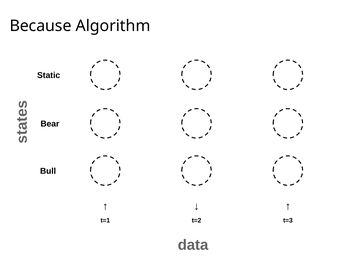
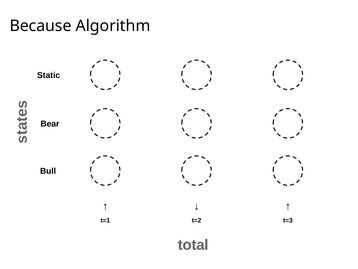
data: data -> total
